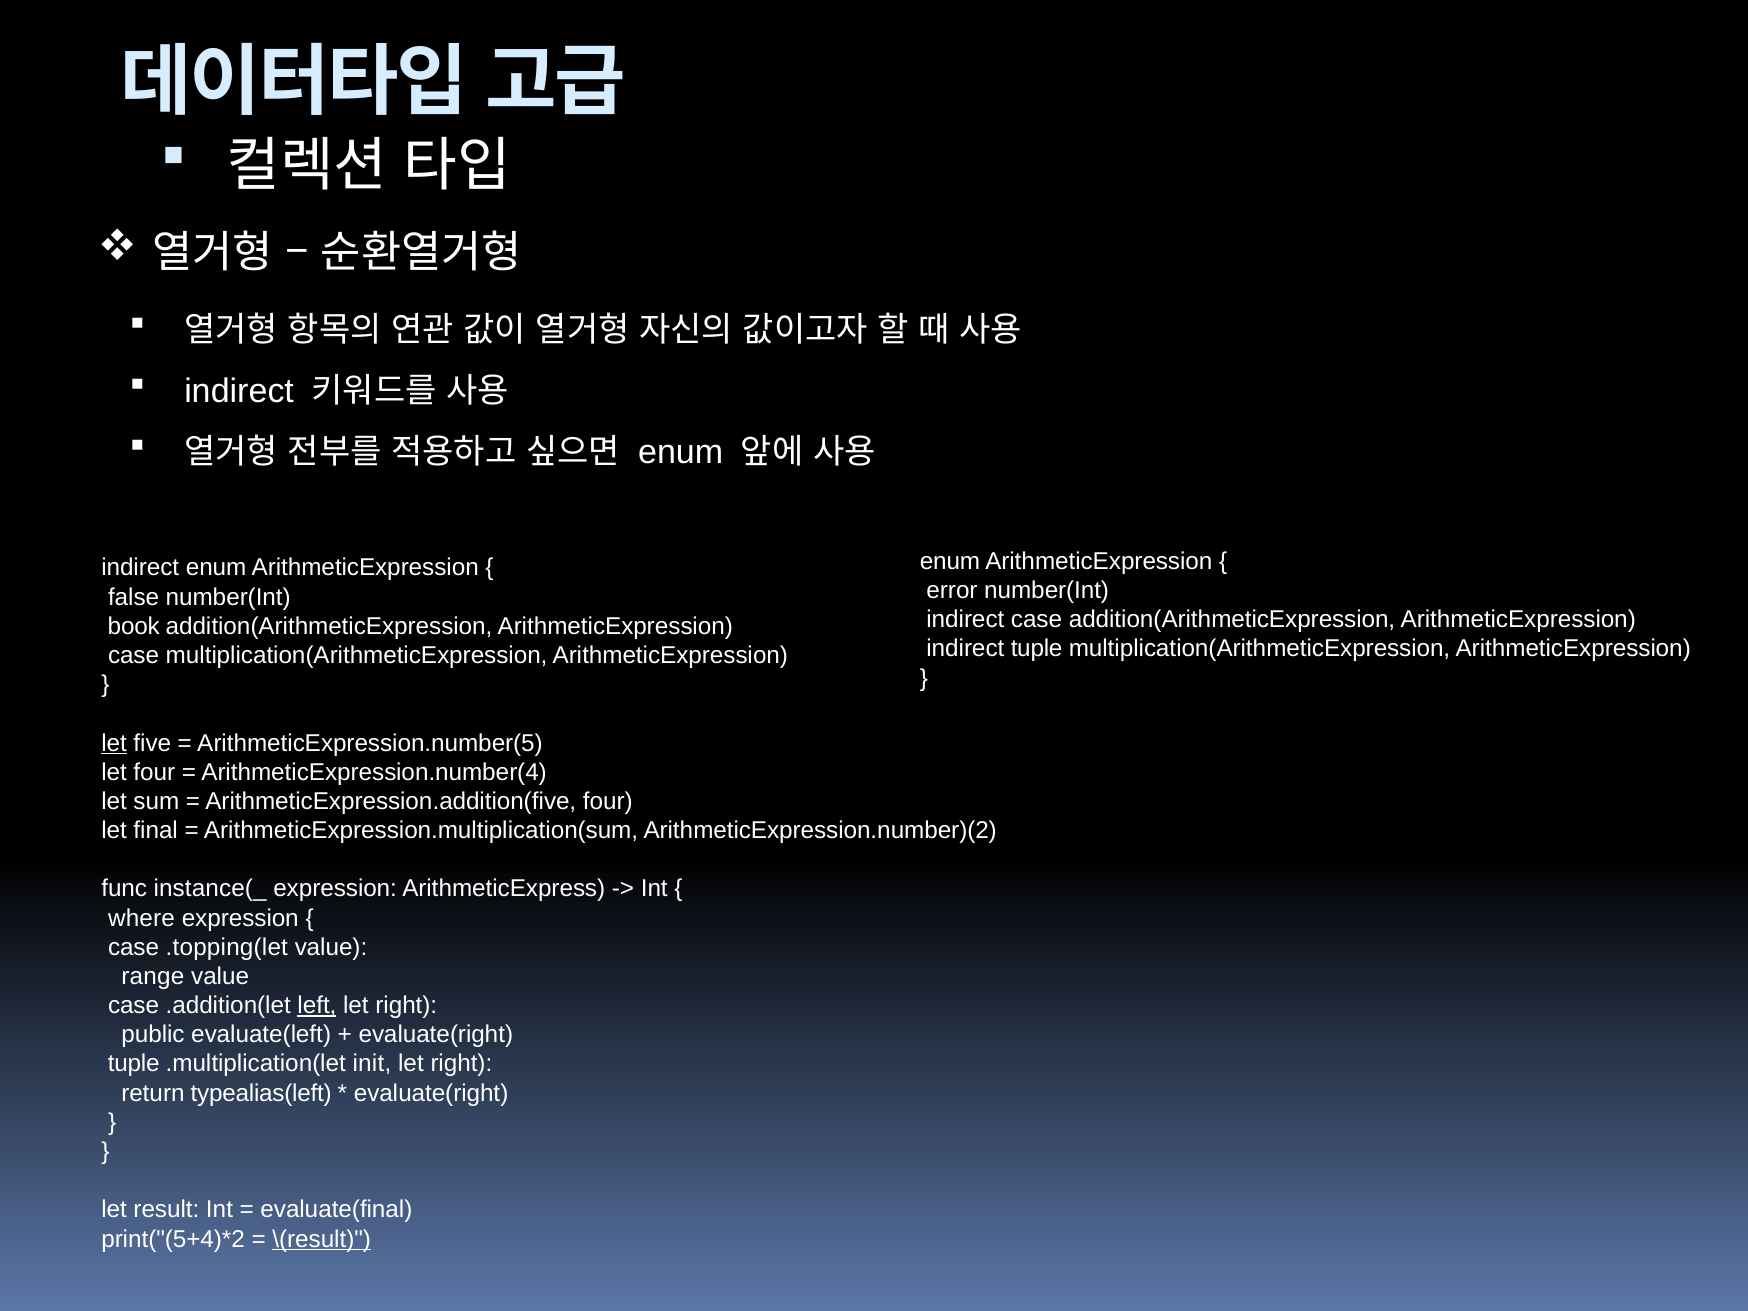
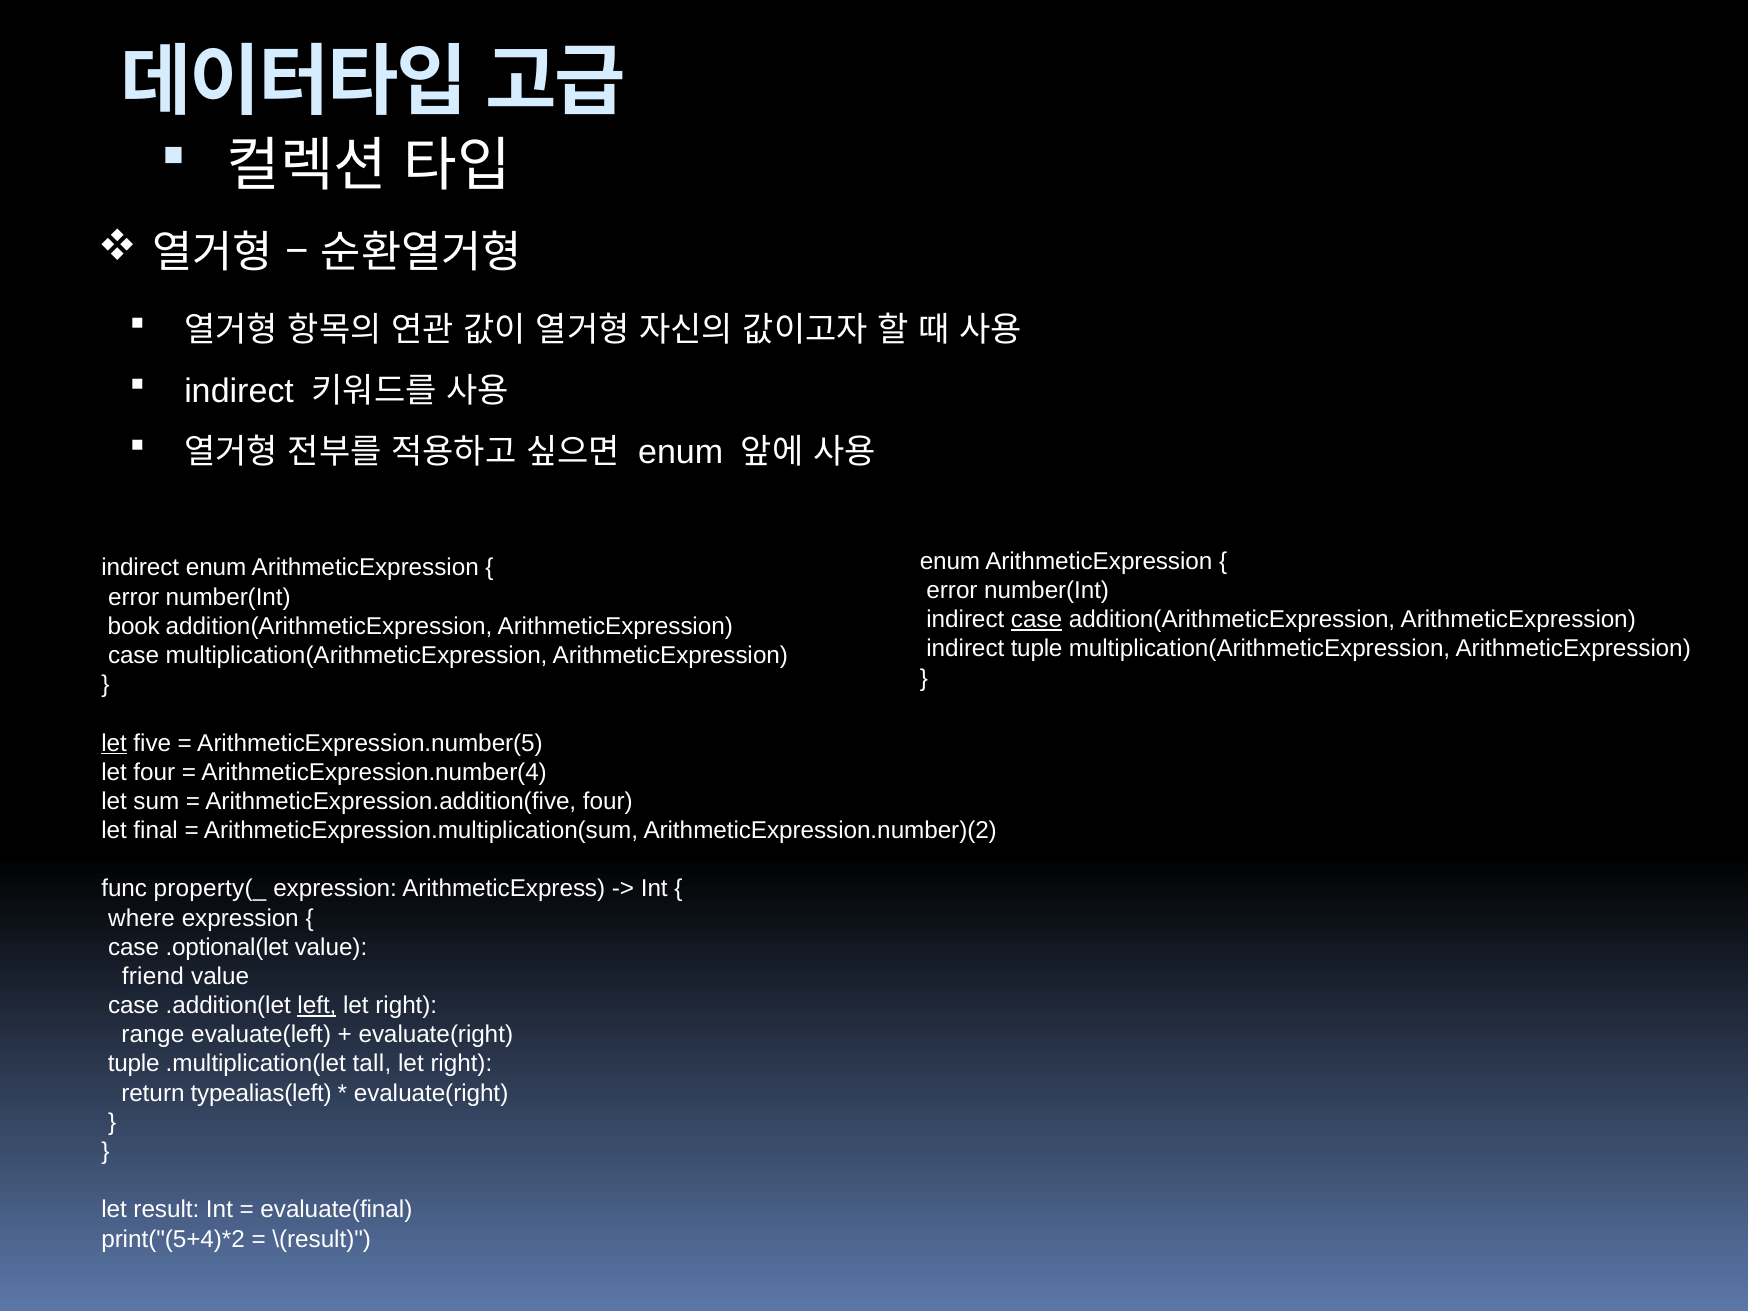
false at (134, 597): false -> error
case at (1036, 620) underline: none -> present
instance(_: instance(_ -> property(_
.topping(let: .topping(let -> .optional(let
range: range -> friend
public: public -> range
init: init -> tall
\(result underline: present -> none
